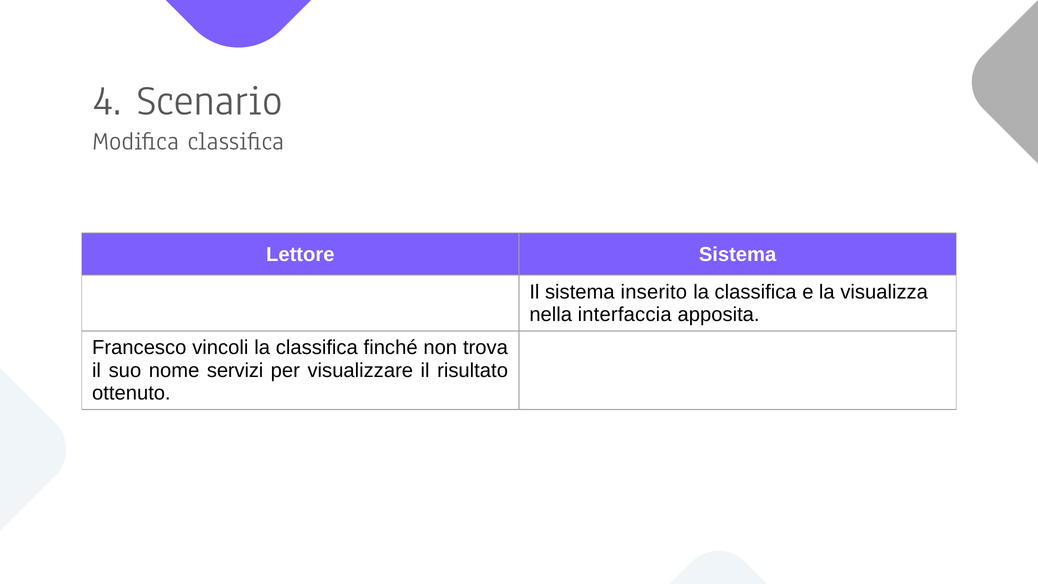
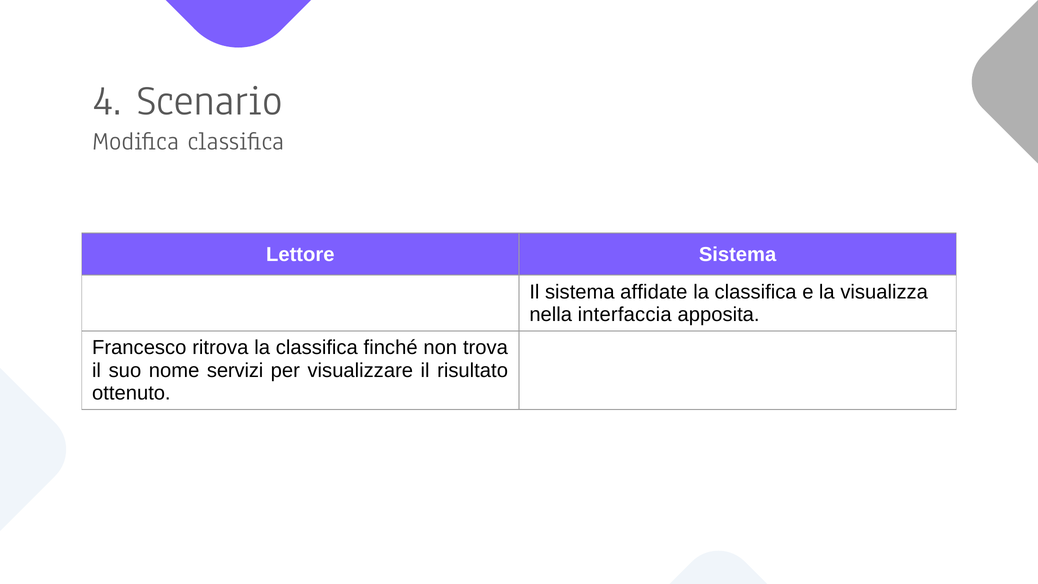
inserito: inserito -> affidate
vincoli: vincoli -> ritrova
